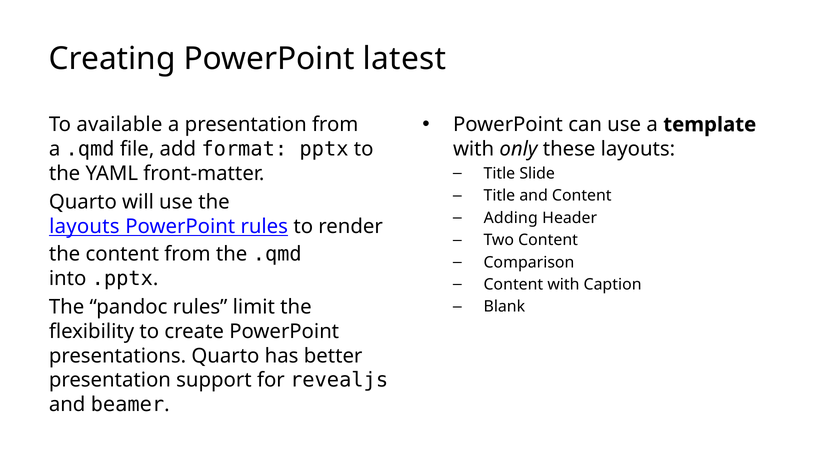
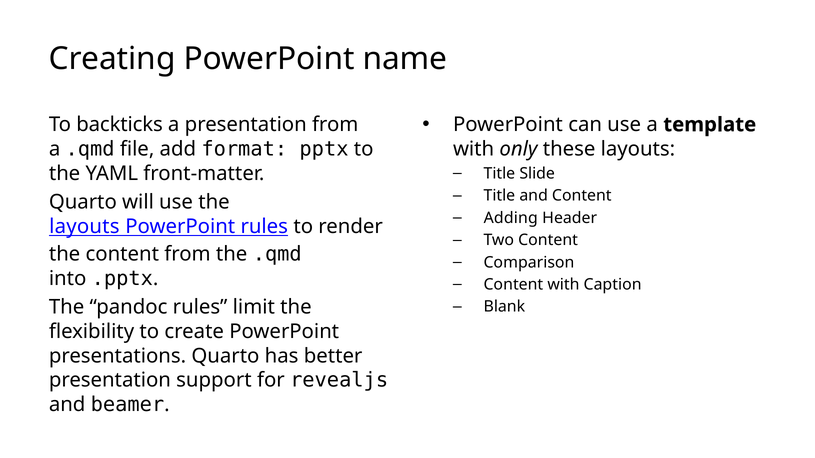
latest: latest -> name
available: available -> backticks
